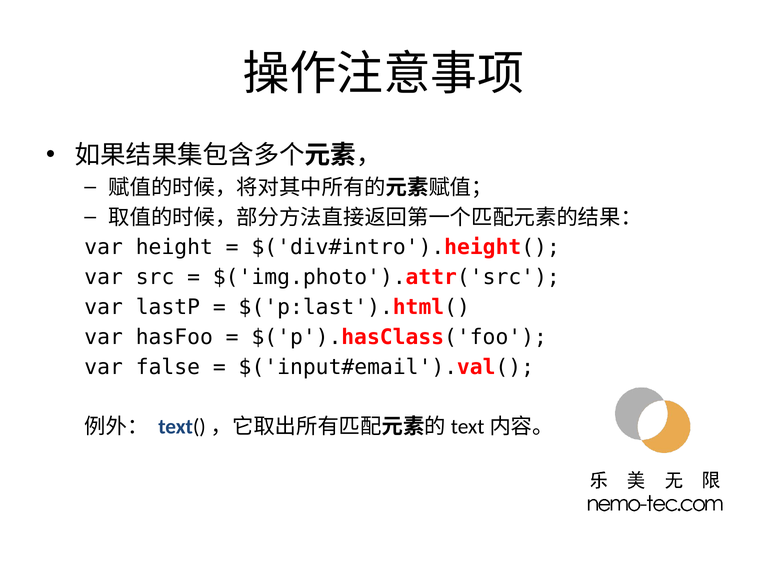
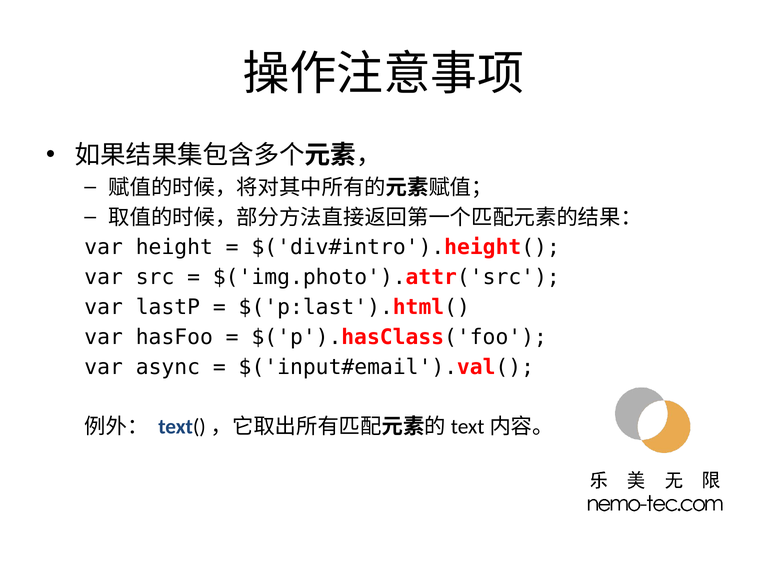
false: false -> async
